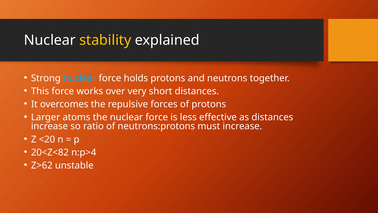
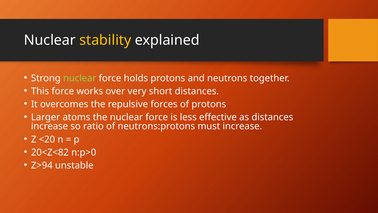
nuclear at (80, 78) colour: light blue -> light green
n:p>4: n:p>4 -> n:p>0
Z>62: Z>62 -> Z>94
